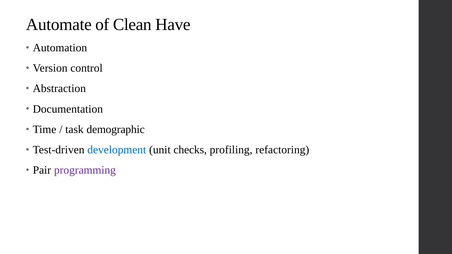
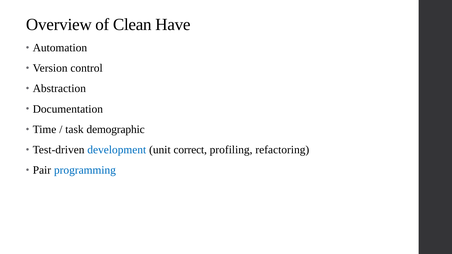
Automate: Automate -> Overview
checks: checks -> correct
programming colour: purple -> blue
